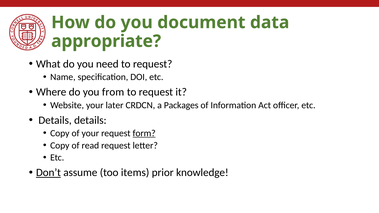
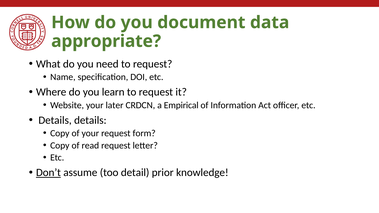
from: from -> learn
Packages: Packages -> Empirical
form underline: present -> none
items: items -> detail
